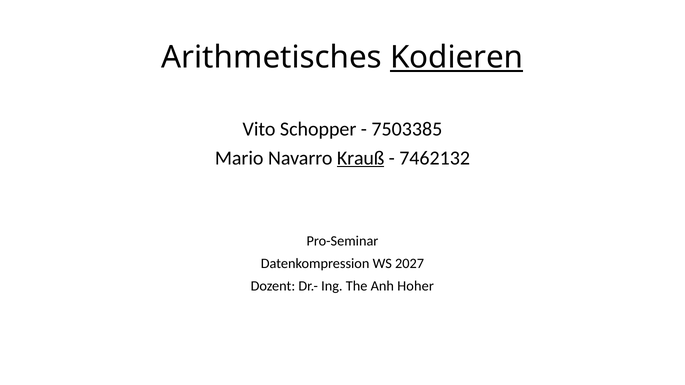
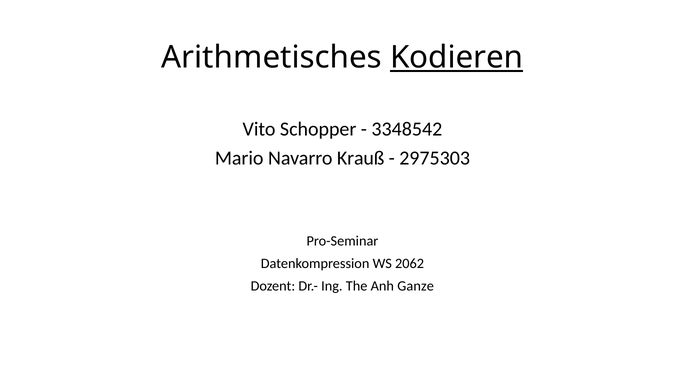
7503385: 7503385 -> 3348542
Krauß underline: present -> none
7462132: 7462132 -> 2975303
2027: 2027 -> 2062
Hoher: Hoher -> Ganze
